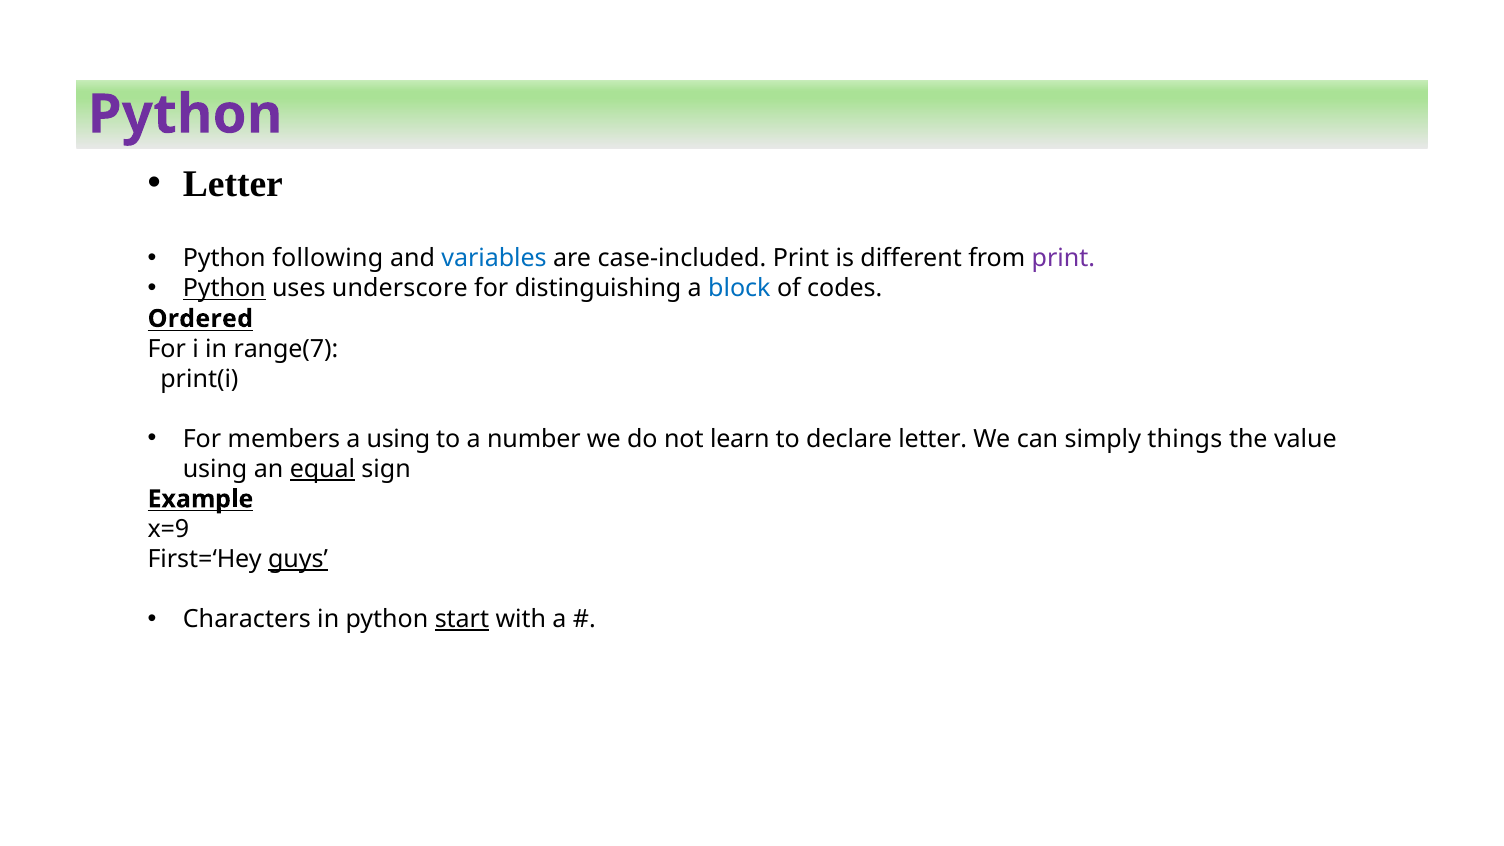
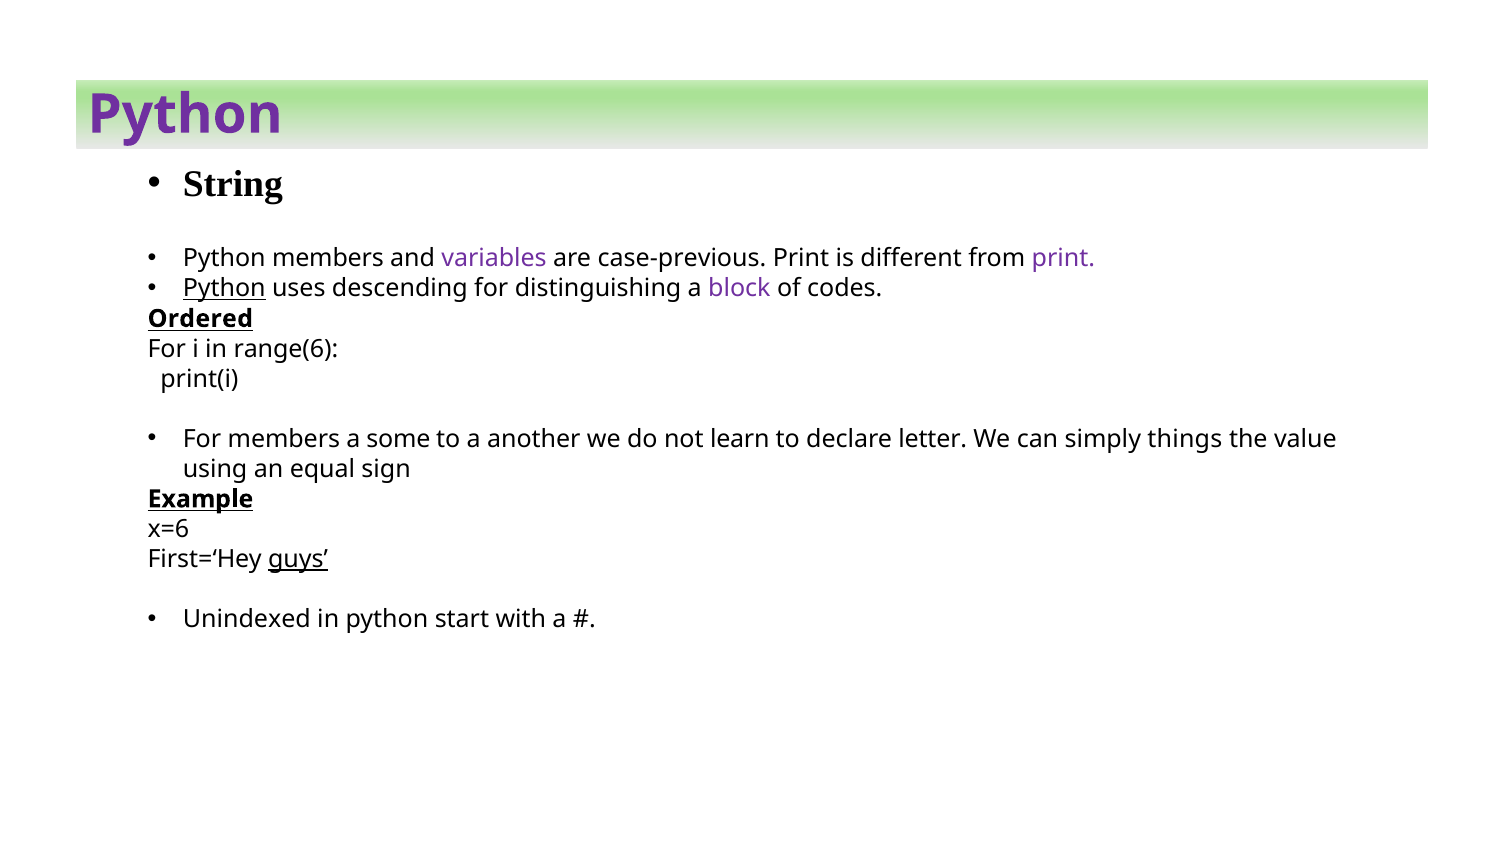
Letter at (233, 184): Letter -> String
Python following: following -> members
variables colour: blue -> purple
case-included: case-included -> case-previous
underscore: underscore -> descending
block colour: blue -> purple
range(7: range(7 -> range(6
a using: using -> some
number: number -> another
equal underline: present -> none
x=9: x=9 -> x=6
Characters: Characters -> Unindexed
start underline: present -> none
